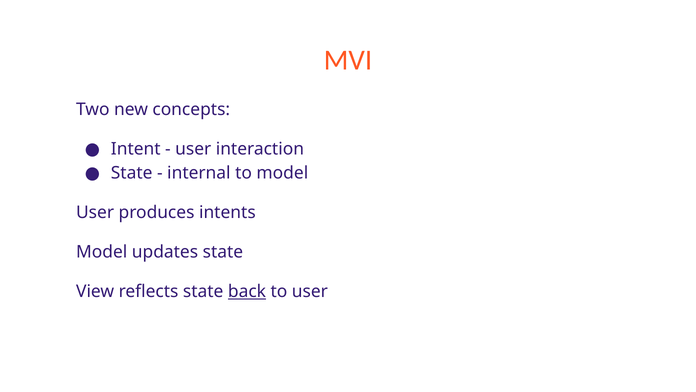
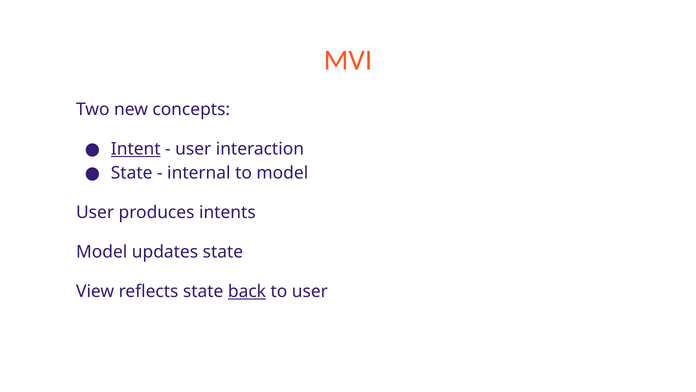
Intent underline: none -> present
